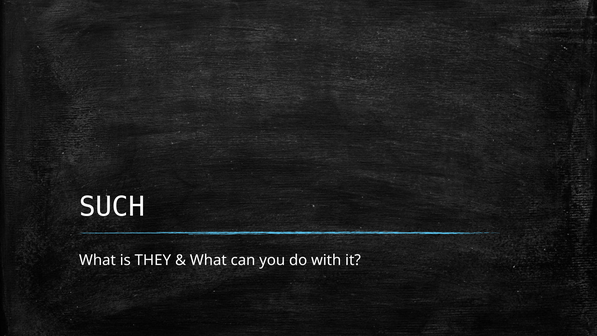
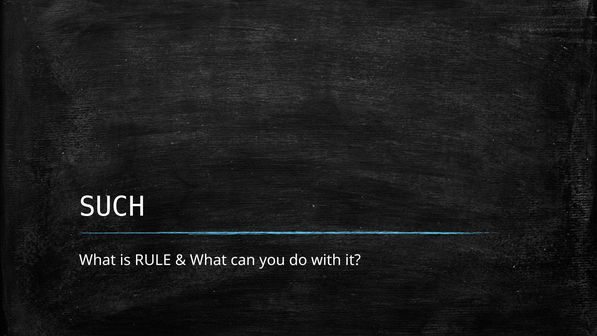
THEY: THEY -> RULE
